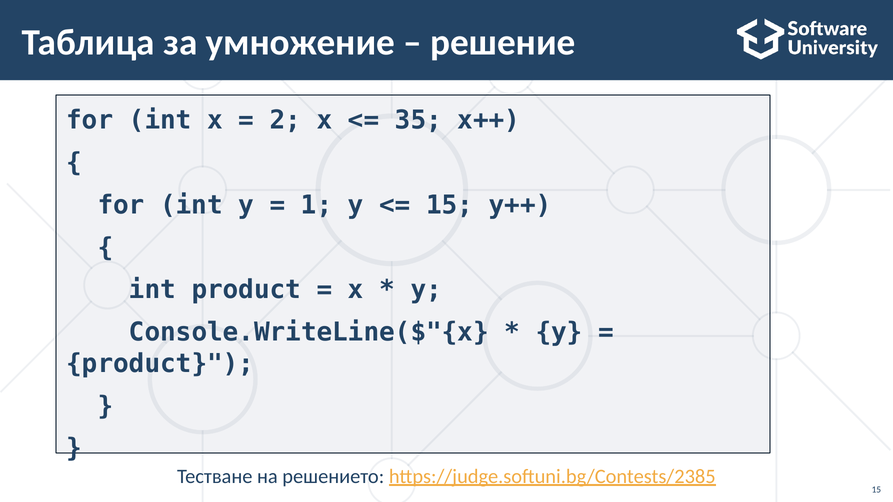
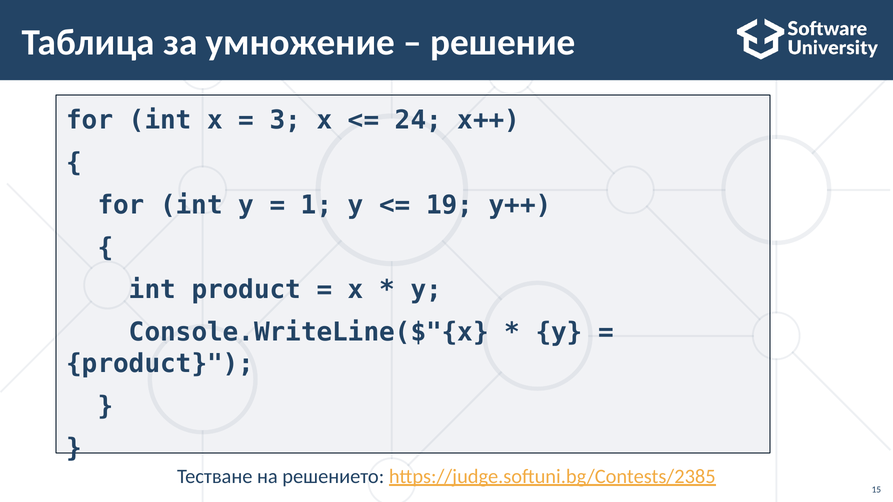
2: 2 -> 3
35: 35 -> 24
15 at (450, 205): 15 -> 19
